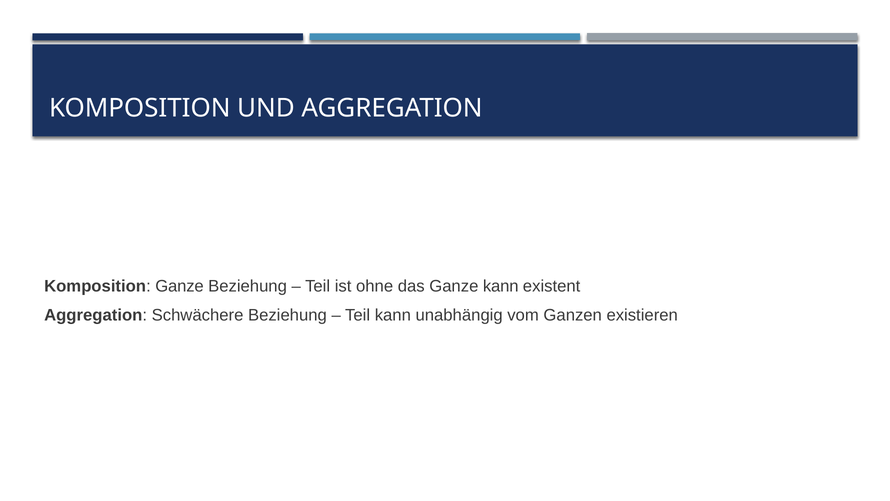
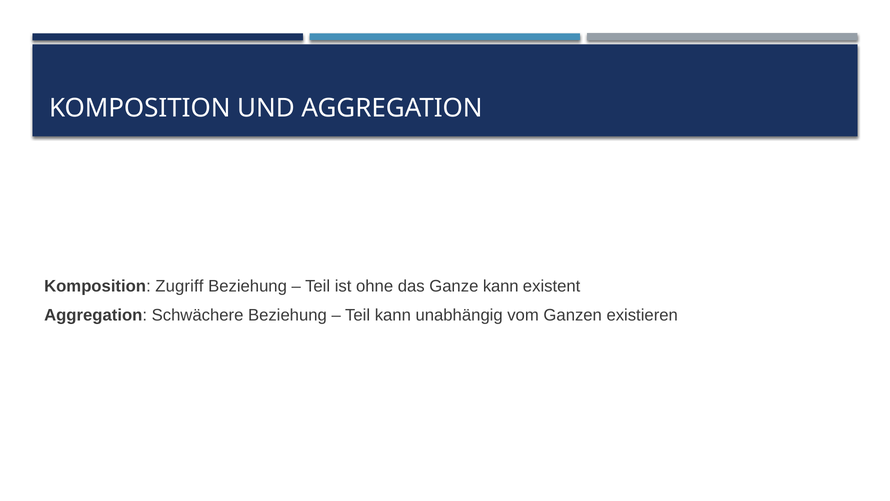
Komposition Ganze: Ganze -> Zugriff
